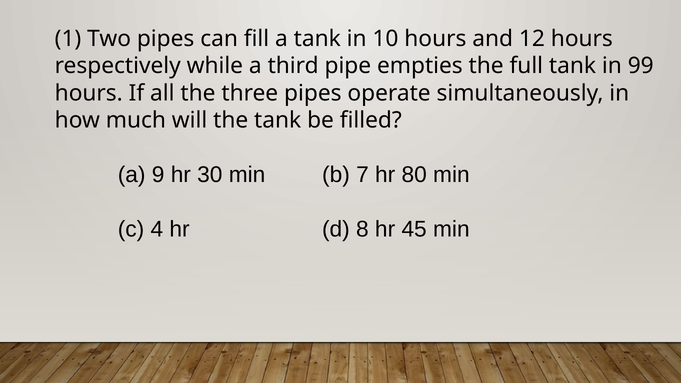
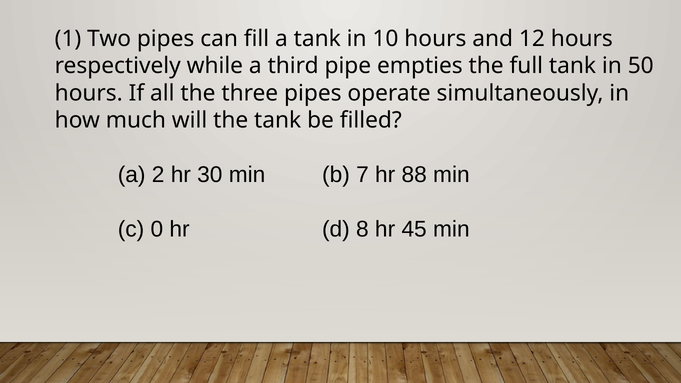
99: 99 -> 50
9: 9 -> 2
80: 80 -> 88
4: 4 -> 0
